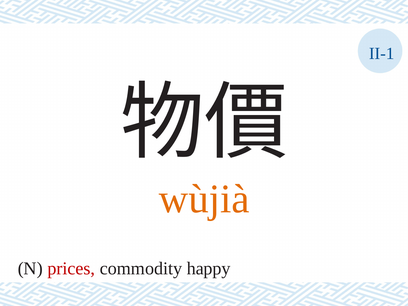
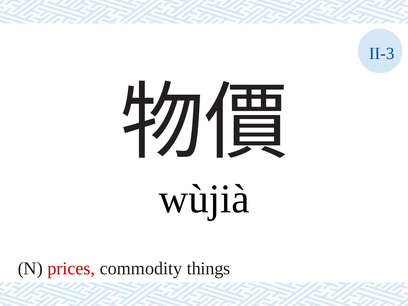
II-1: II-1 -> II-3
wùjià colour: orange -> black
happy: happy -> things
